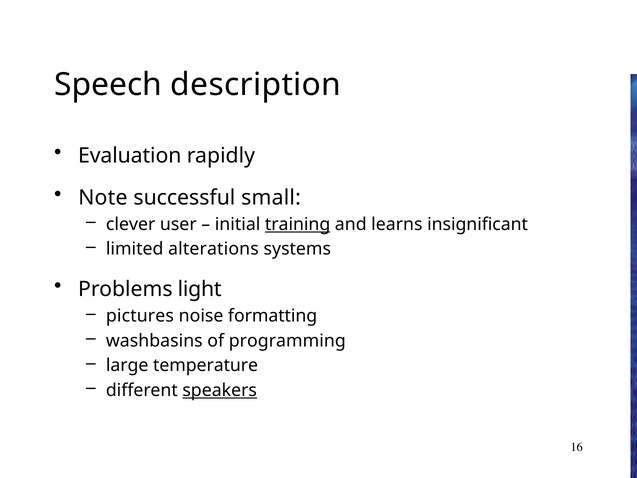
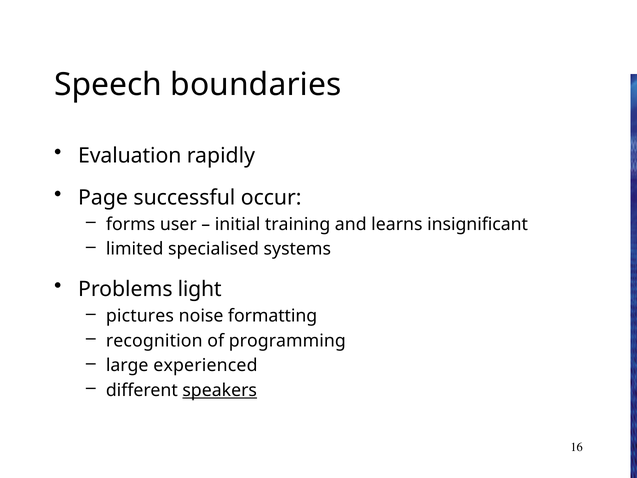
description: description -> boundaries
Note: Note -> Page
small: small -> occur
clever: clever -> forms
training underline: present -> none
alterations: alterations -> specialised
washbasins: washbasins -> recognition
temperature: temperature -> experienced
